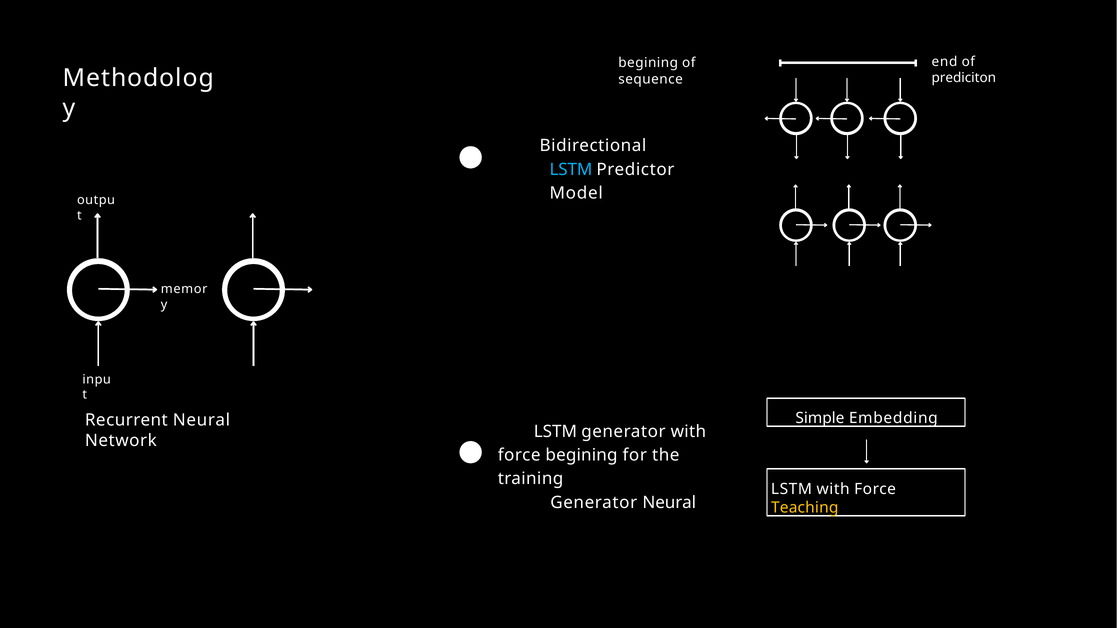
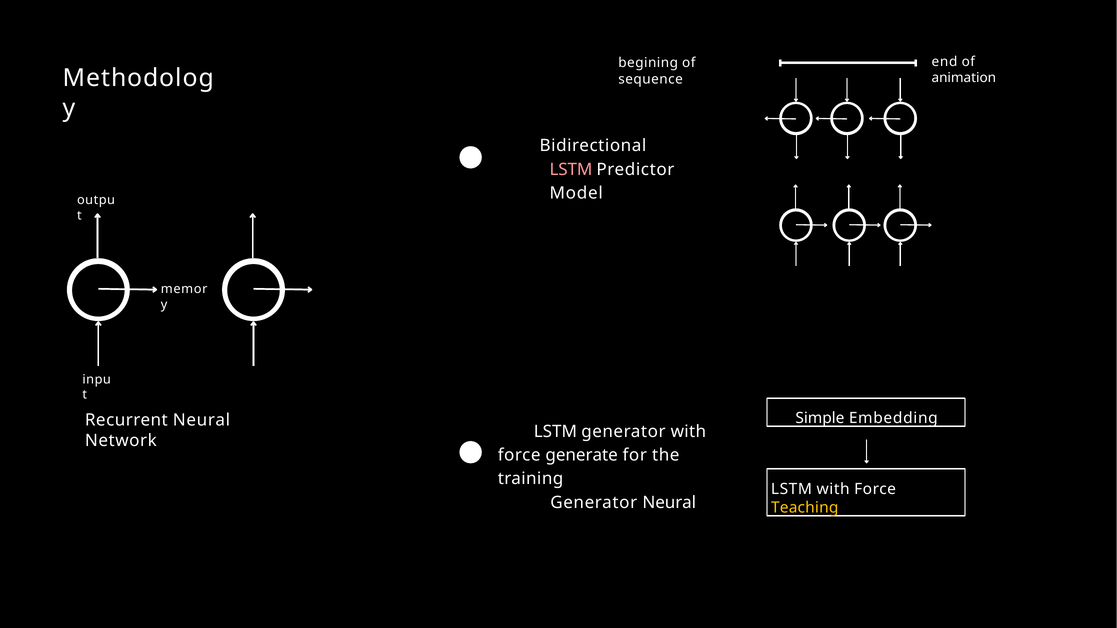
prediciton: prediciton -> animation
LSTM at (571, 170) colour: light blue -> pink
force begining: begining -> generate
